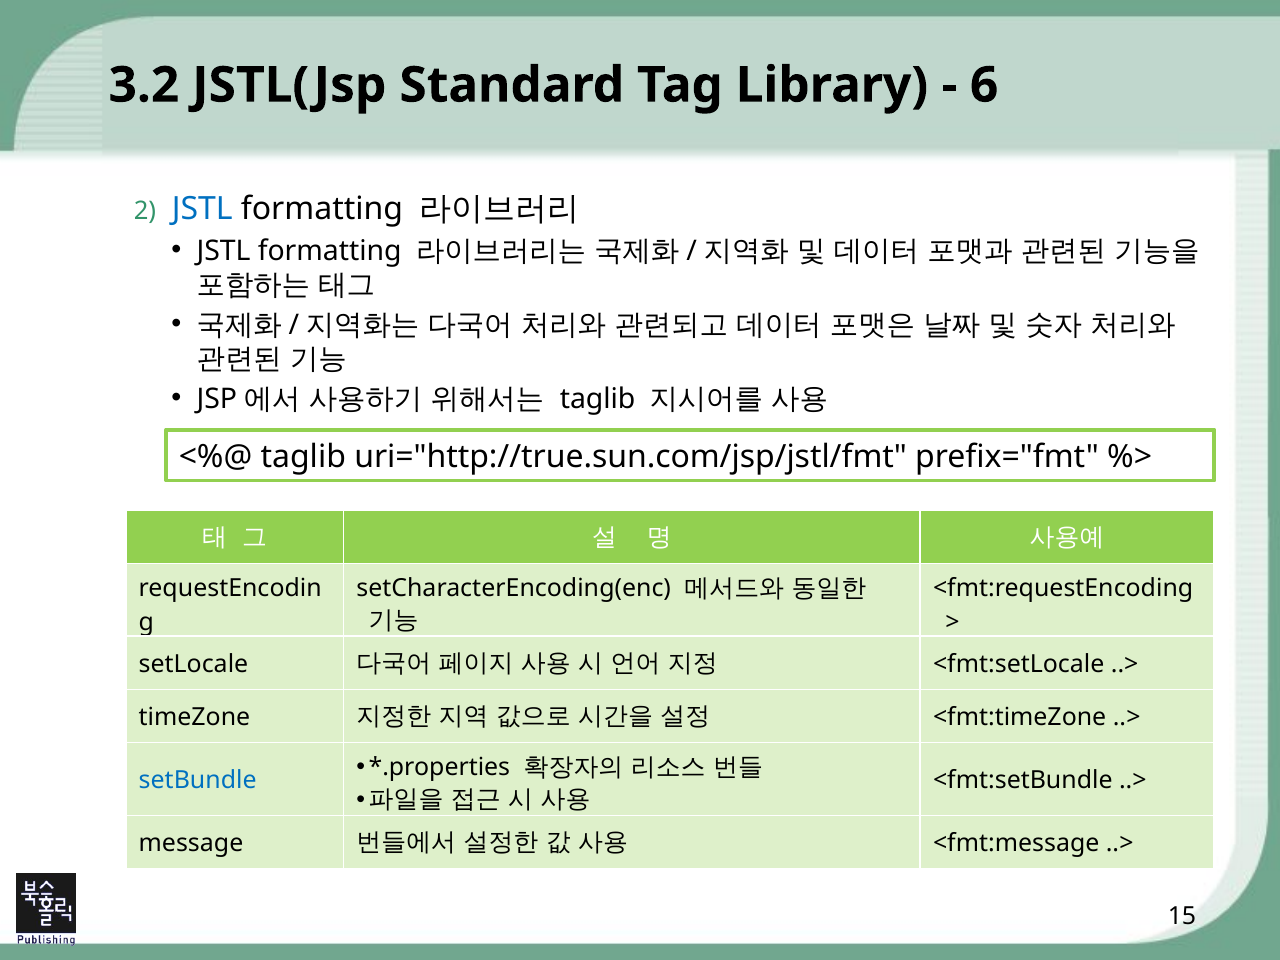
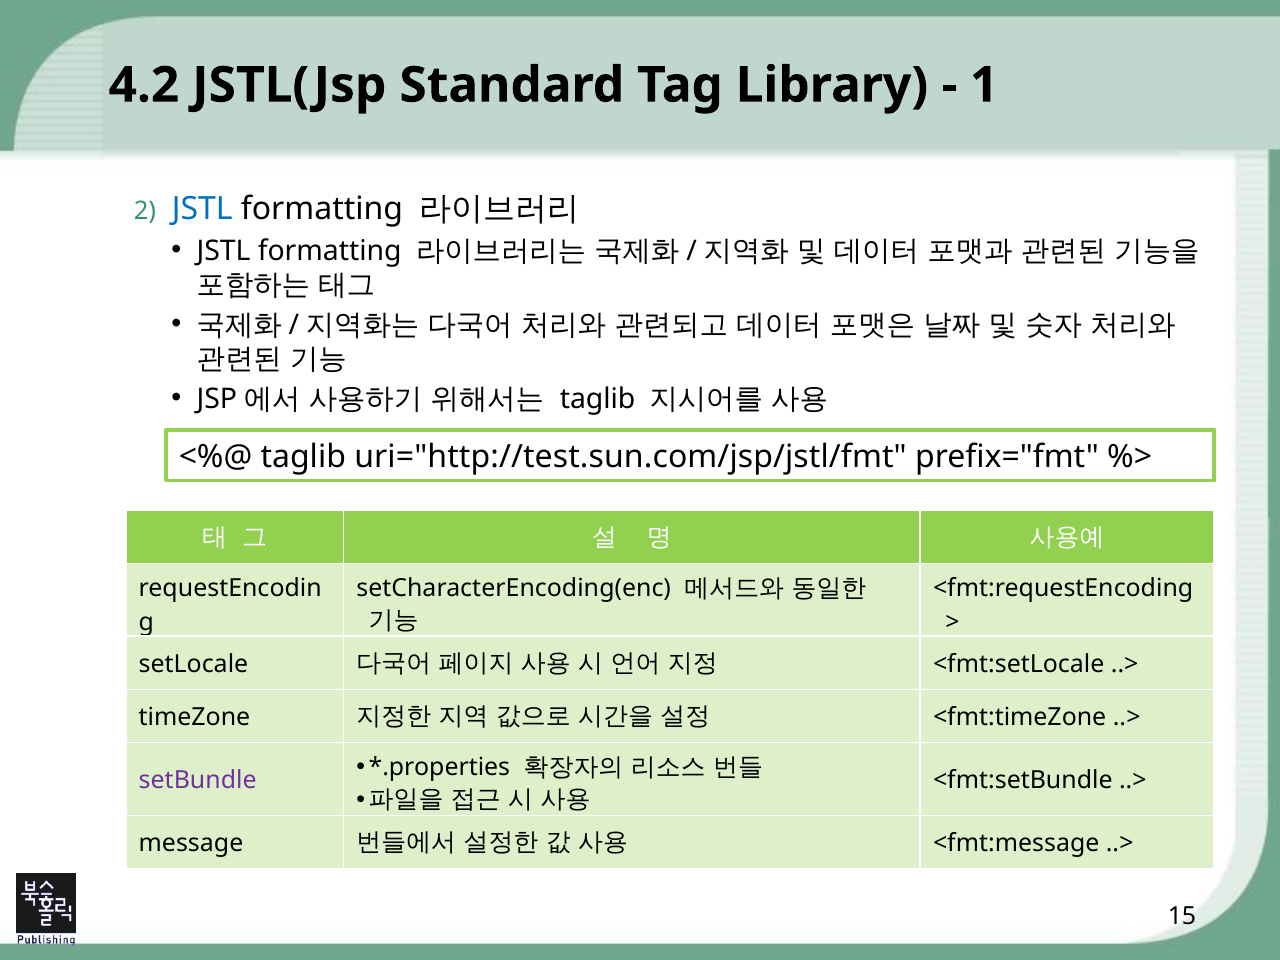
3.2: 3.2 -> 4.2
6: 6 -> 1
uri="http://true.sun.com/jsp/jstl/fmt: uri="http://true.sun.com/jsp/jstl/fmt -> uri="http://test.sun.com/jsp/jstl/fmt
setBundle colour: blue -> purple
